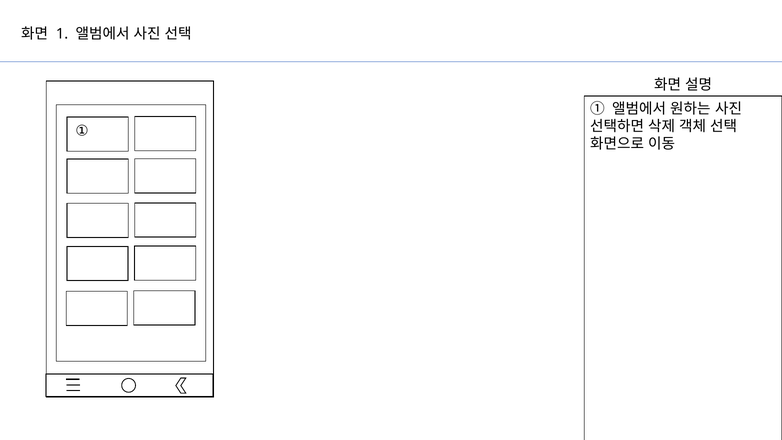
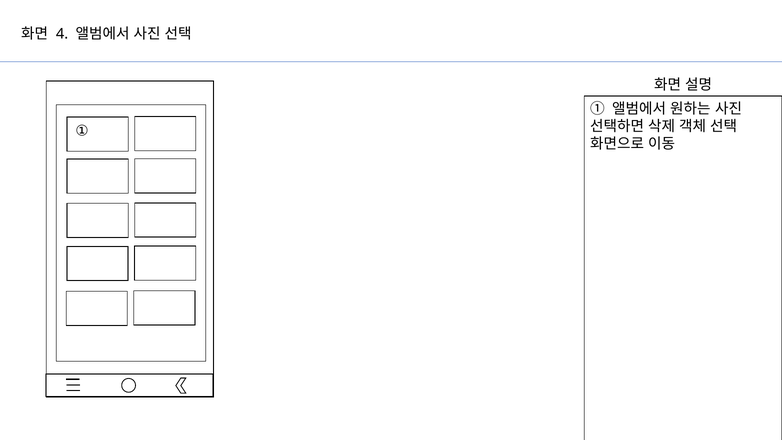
1: 1 -> 4
